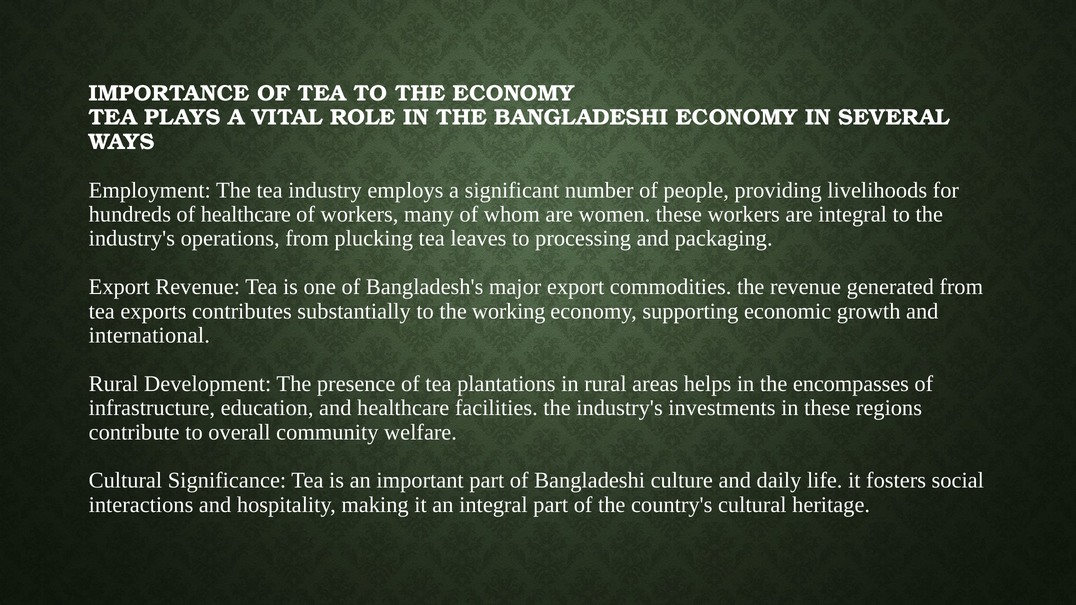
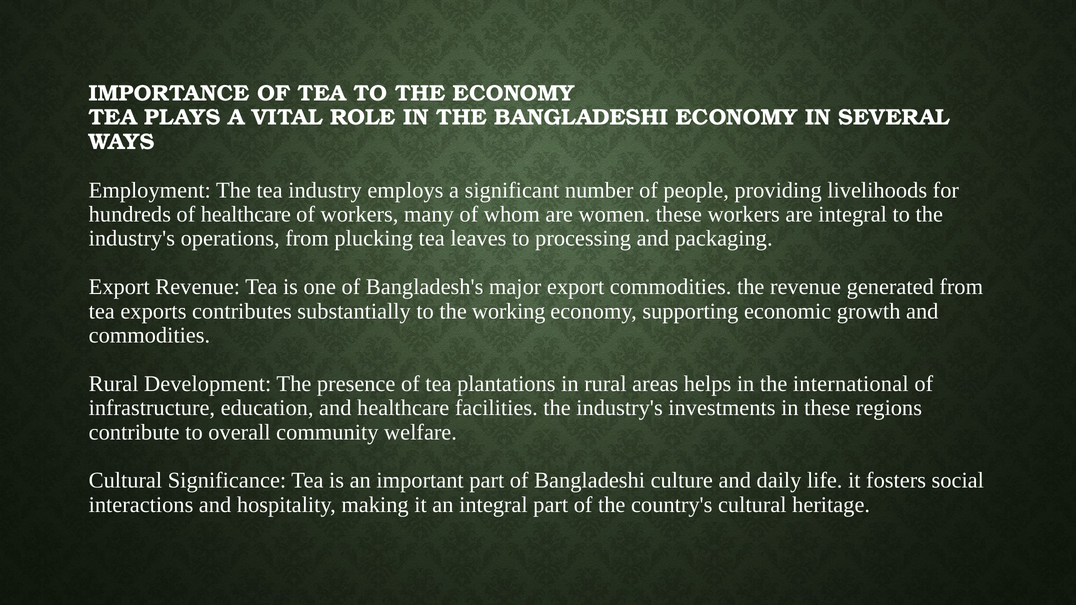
international at (149, 336): international -> commodities
encompasses: encompasses -> international
